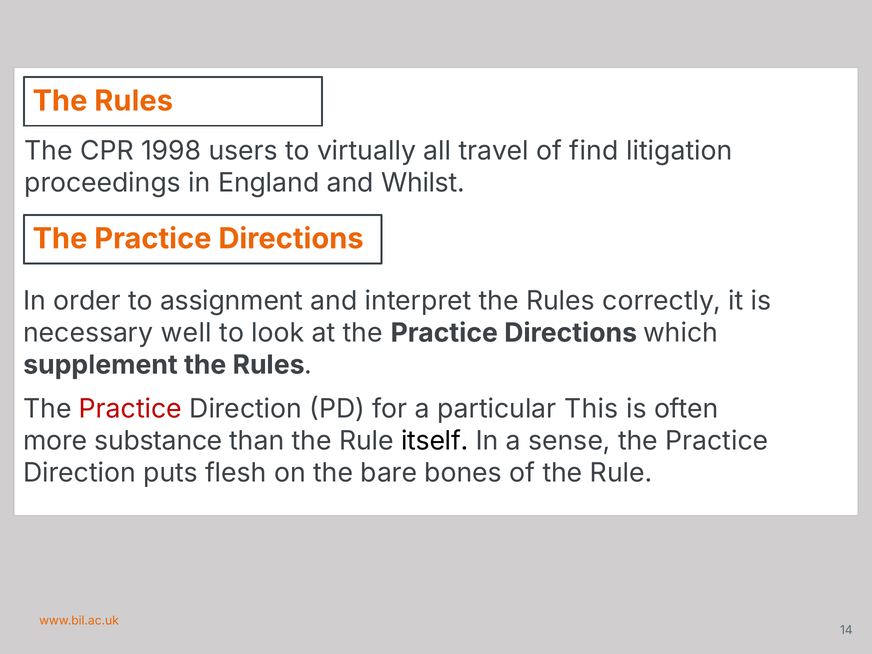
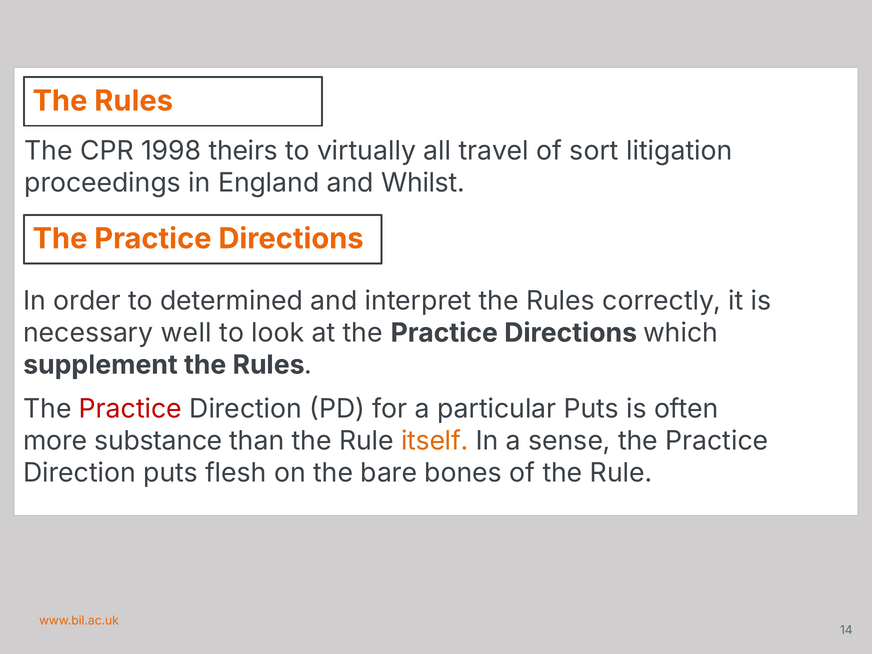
users: users -> theirs
find: find -> sort
assignment: assignment -> determined
particular This: This -> Puts
itself colour: black -> orange
